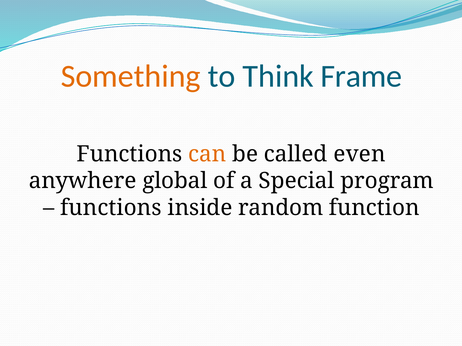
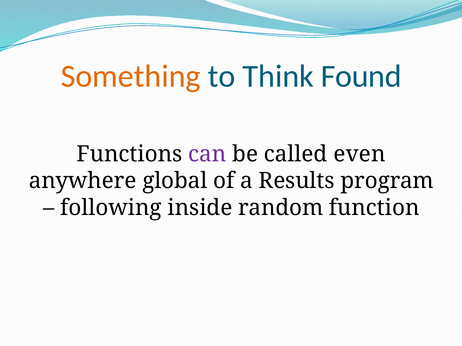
Frame: Frame -> Found
can colour: orange -> purple
Special: Special -> Results
functions at (111, 208): functions -> following
